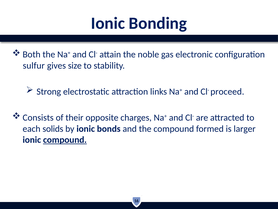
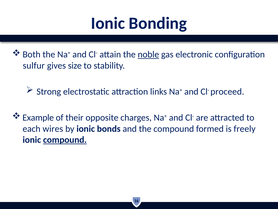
noble underline: none -> present
Consists: Consists -> Example
solids: solids -> wires
larger: larger -> freely
